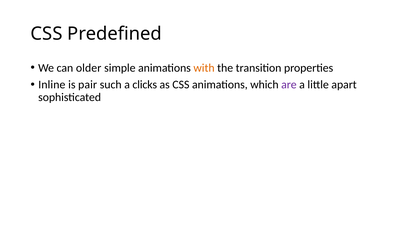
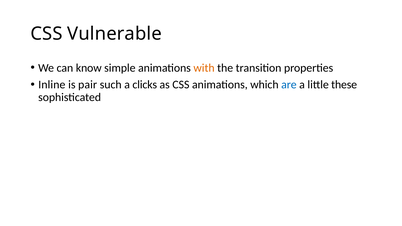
Predefined: Predefined -> Vulnerable
older: older -> know
are colour: purple -> blue
apart: apart -> these
